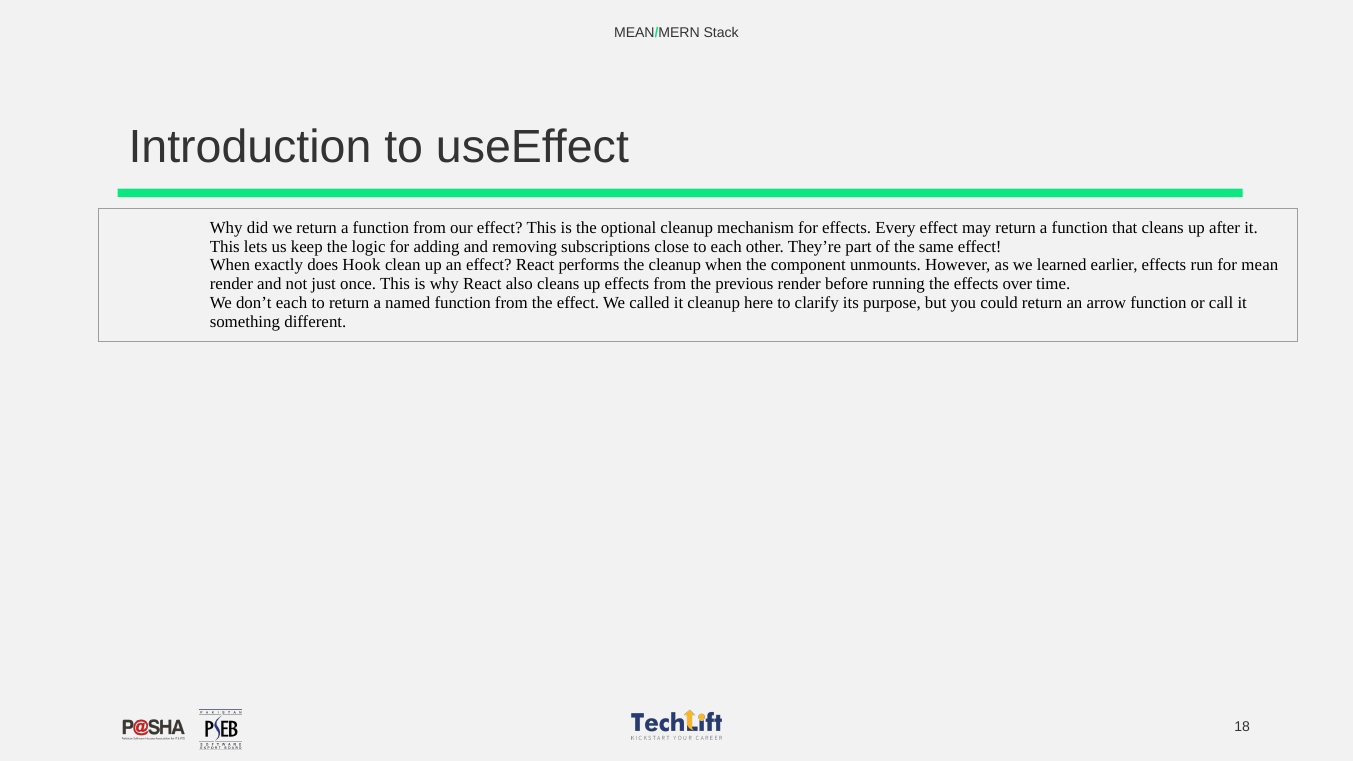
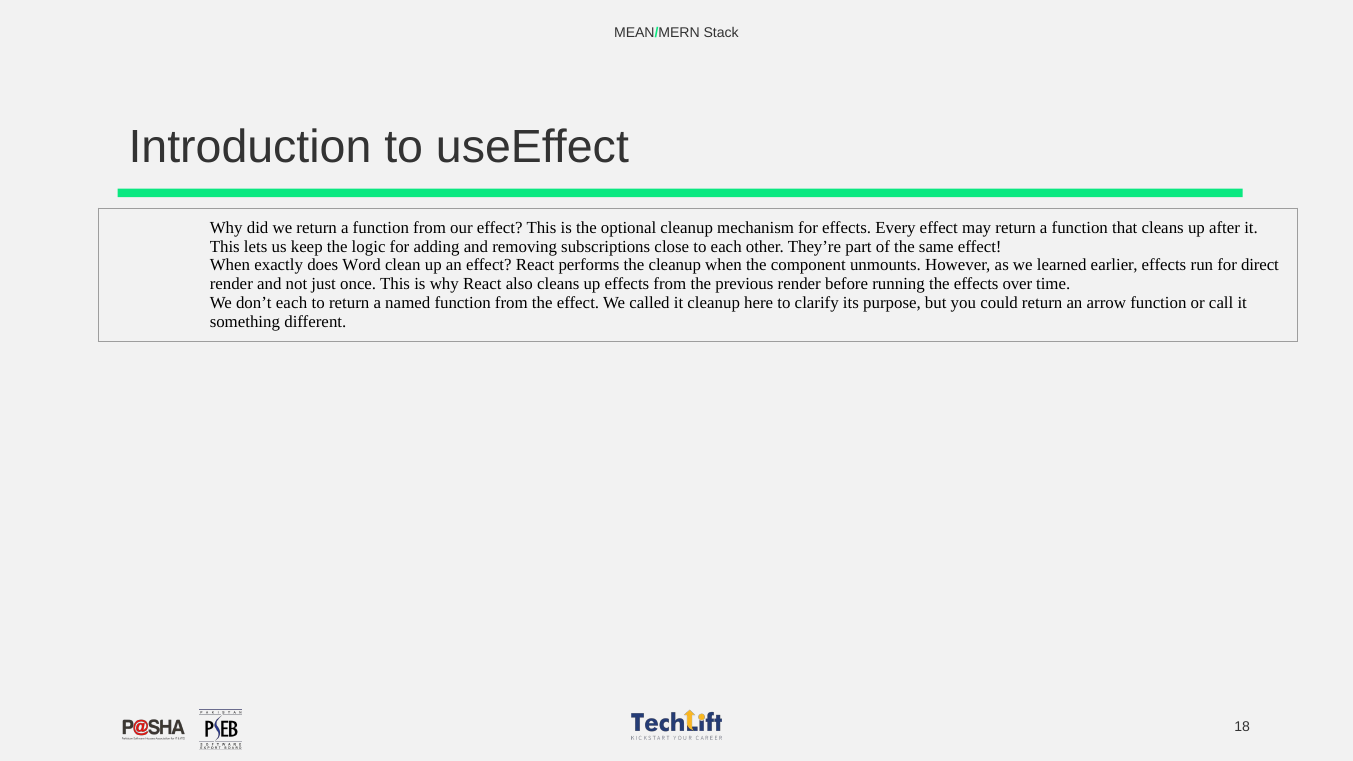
Hook: Hook -> Word
mean: mean -> direct
